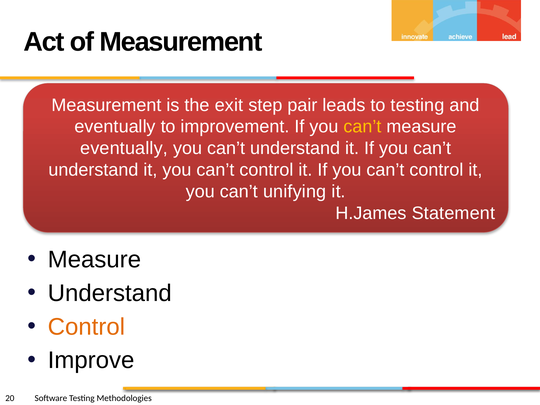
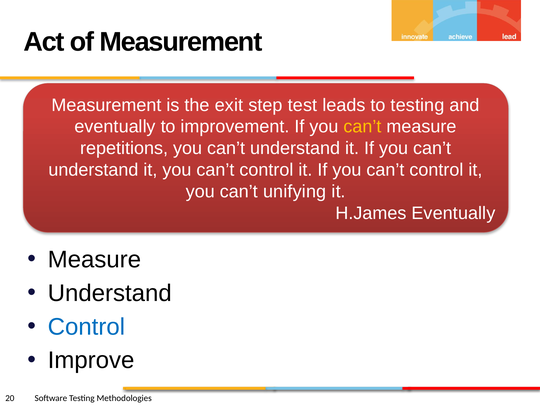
pair: pair -> test
eventually at (124, 148): eventually -> repetitions
H.James Statement: Statement -> Eventually
Control at (86, 327) colour: orange -> blue
